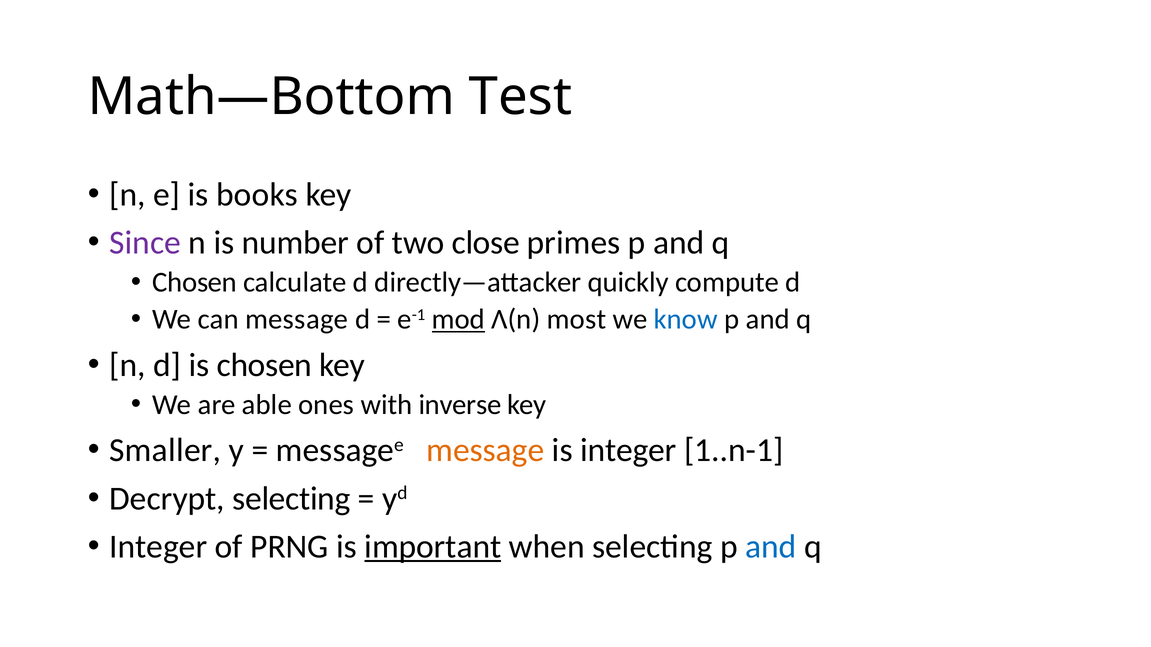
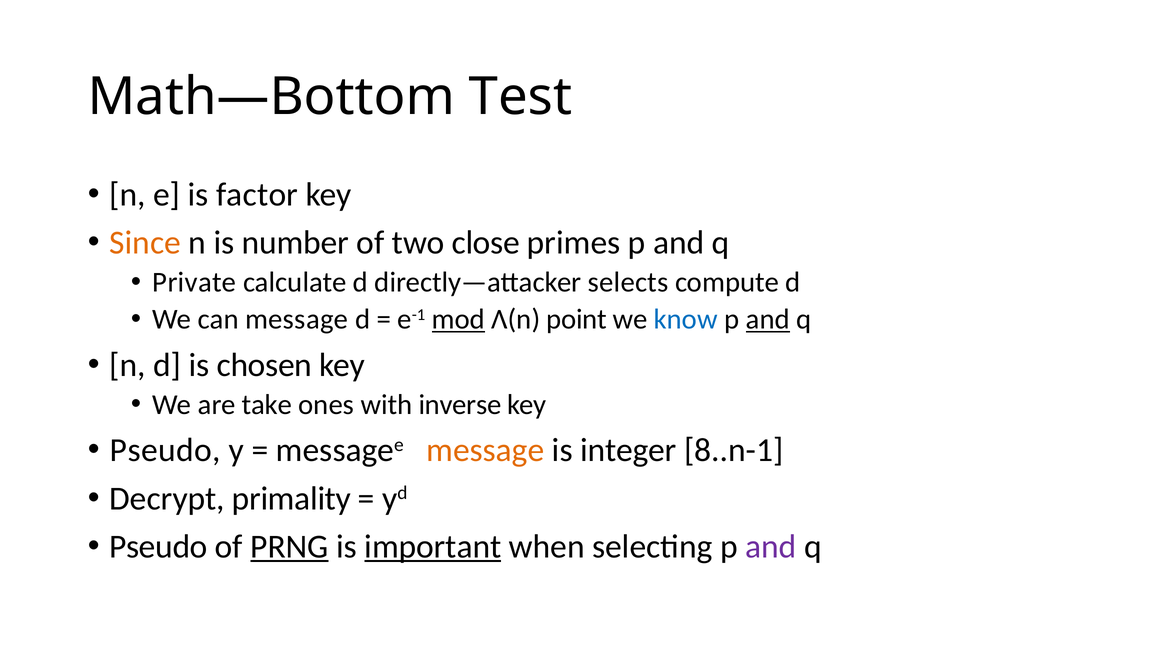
books: books -> factor
Since colour: purple -> orange
Chosen at (195, 283): Chosen -> Private
quickly: quickly -> selects
most: most -> point
and at (768, 320) underline: none -> present
able: able -> take
Smaller at (165, 451): Smaller -> Pseudo
1..n-1: 1..n-1 -> 8..n-1
Decrypt selecting: selecting -> primality
Integer at (158, 547): Integer -> Pseudo
PRNG underline: none -> present
and at (771, 547) colour: blue -> purple
